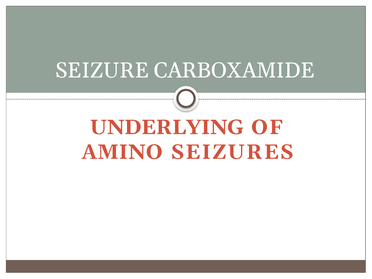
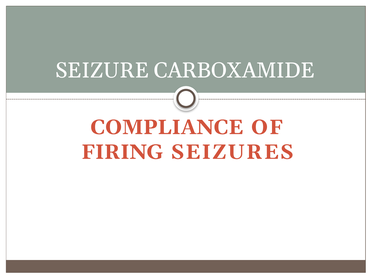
UNDERLYING: UNDERLYING -> COMPLIANCE
AMINO: AMINO -> FIRING
